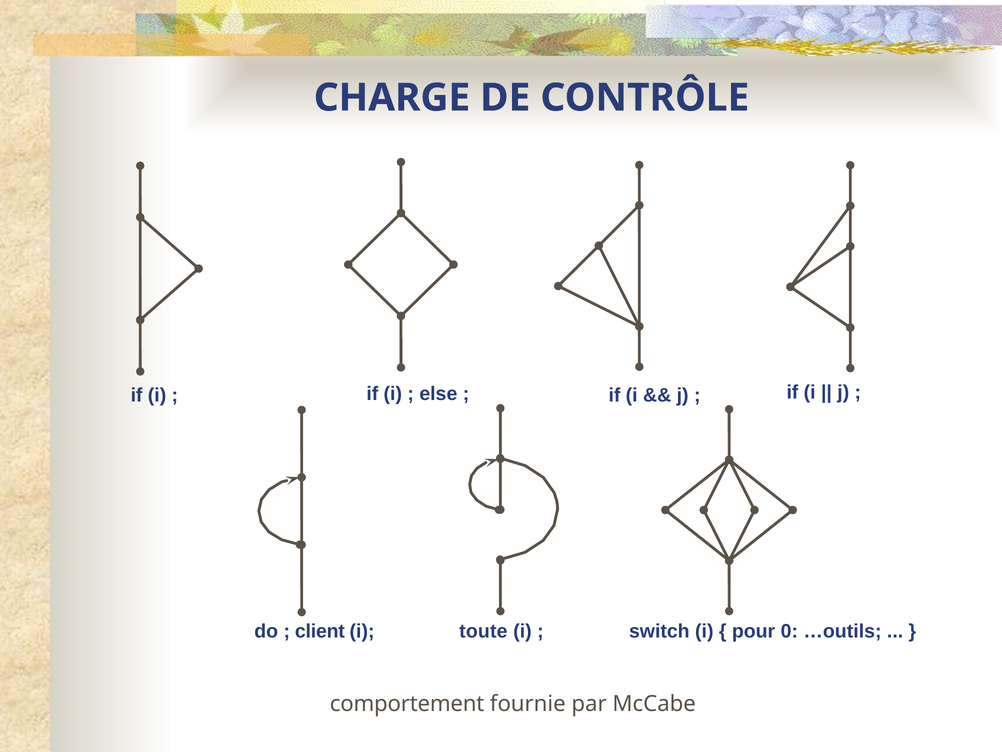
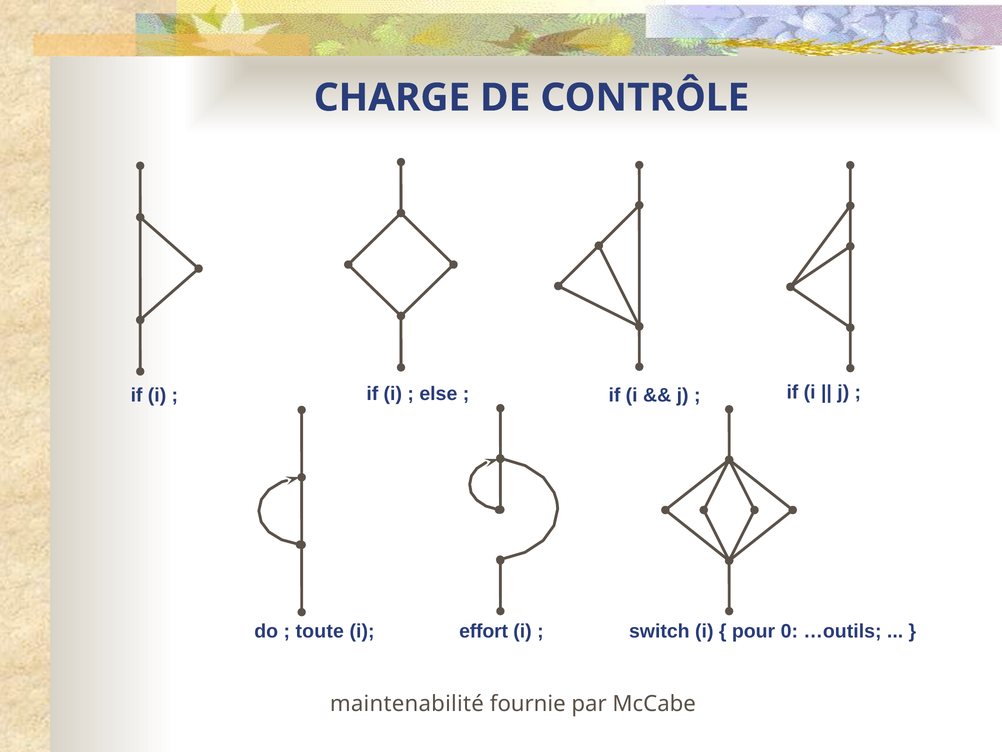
client: client -> toute
toute: toute -> effort
comportement: comportement -> maintenabilité
